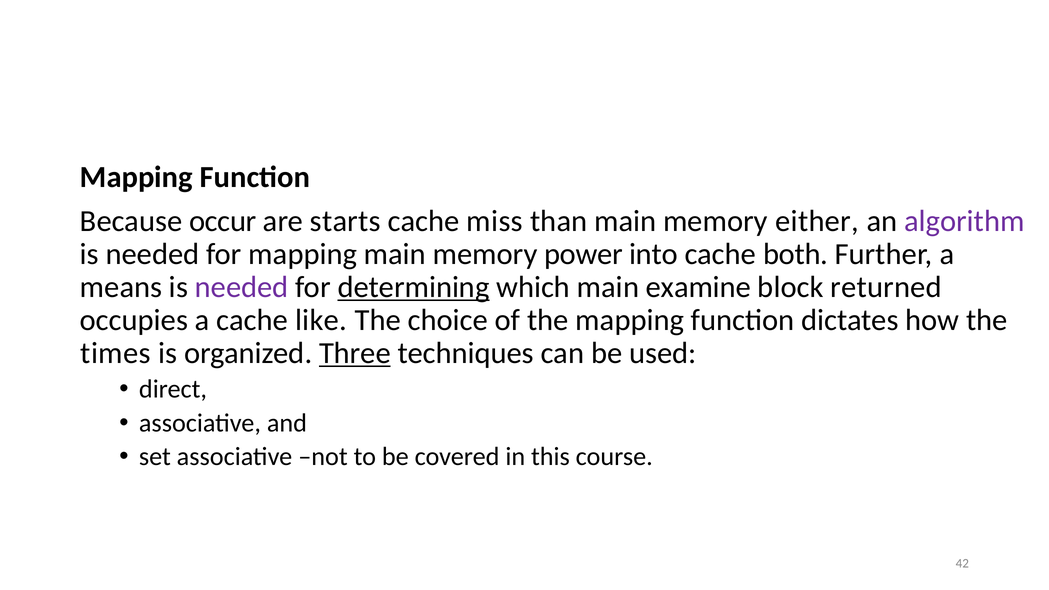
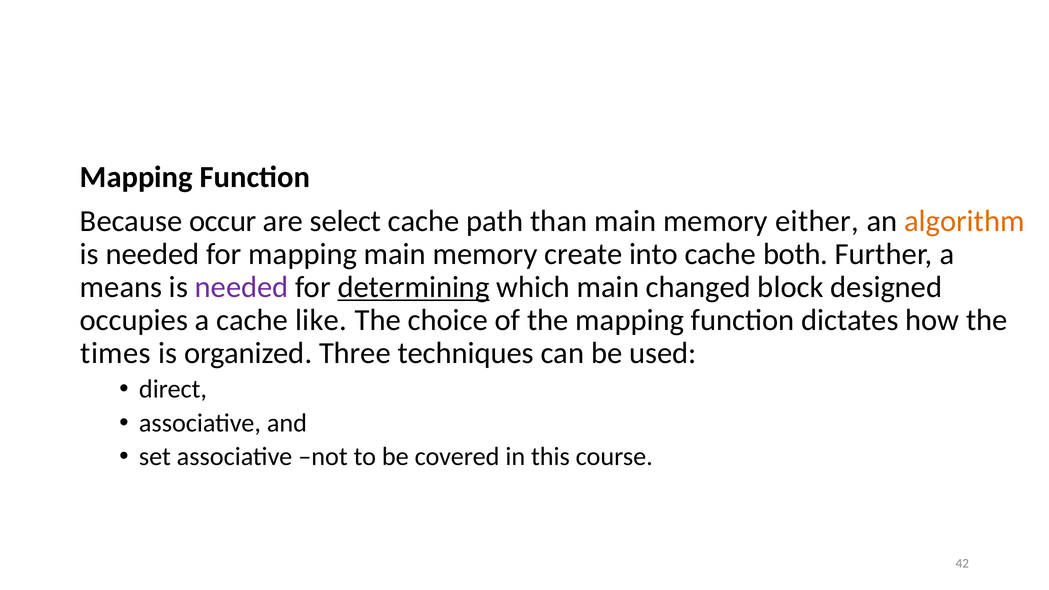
starts: starts -> select
miss: miss -> path
algorithm colour: purple -> orange
power: power -> create
examine: examine -> changed
returned: returned -> designed
Three underline: present -> none
